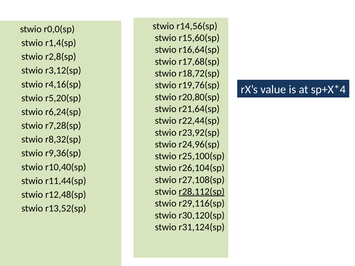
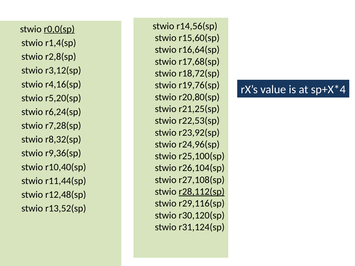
r0,0(sp underline: none -> present
r21,64(sp: r21,64(sp -> r21,25(sp
r22,44(sp: r22,44(sp -> r22,53(sp
